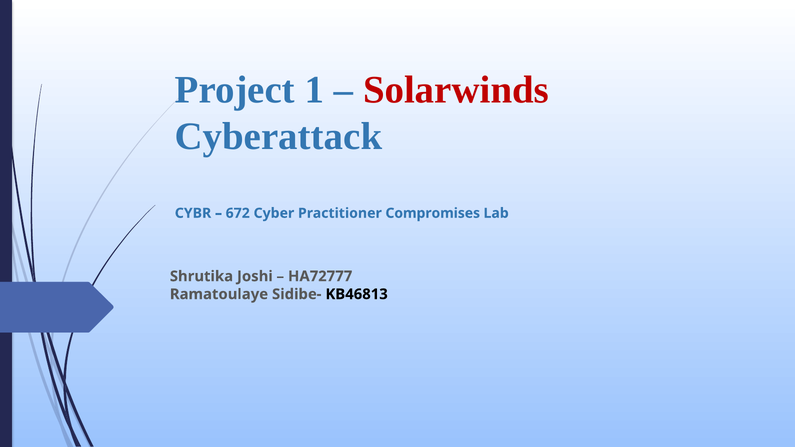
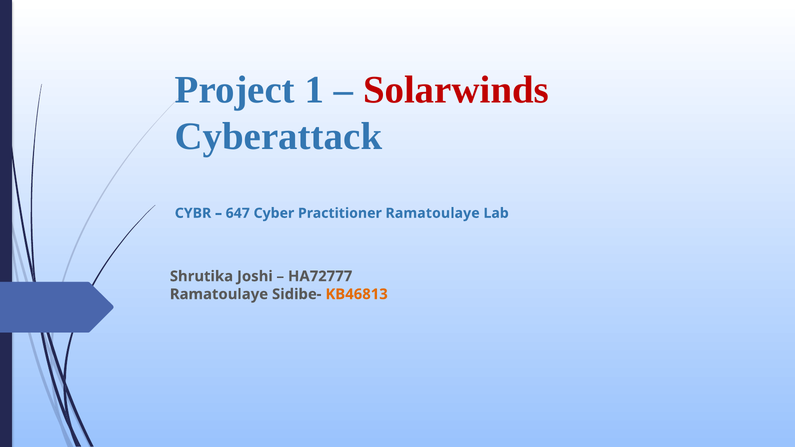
672: 672 -> 647
Practitioner Compromises: Compromises -> Ramatoulaye
KB46813 colour: black -> orange
